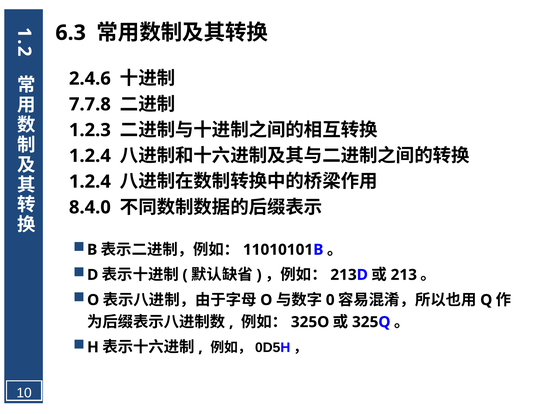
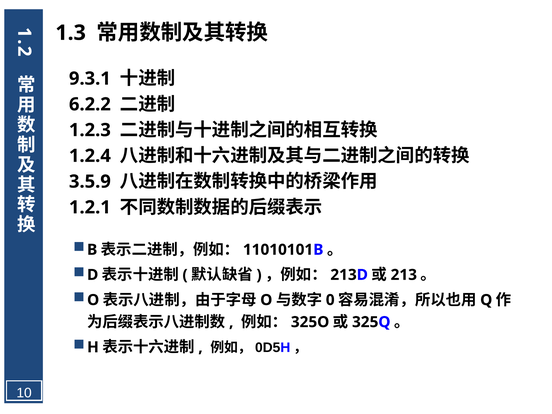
6.3: 6.3 -> 1.3
2.4.6: 2.4.6 -> 9.3.1
7.7.8: 7.7.8 -> 6.2.2
1.2.4 at (90, 182): 1.2.4 -> 3.5.9
8.4.0: 8.4.0 -> 1.2.1
